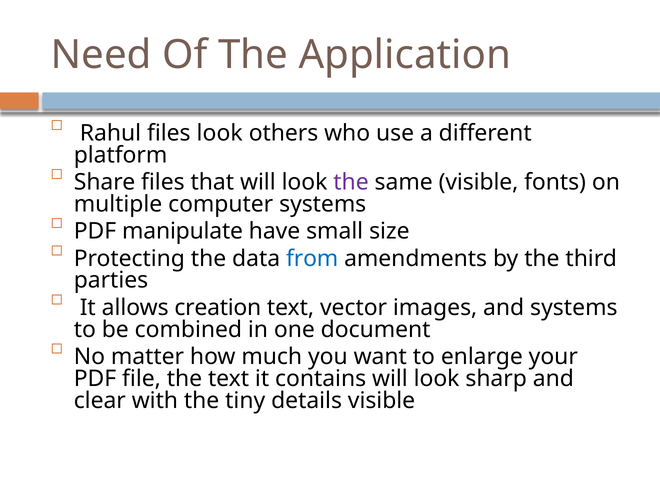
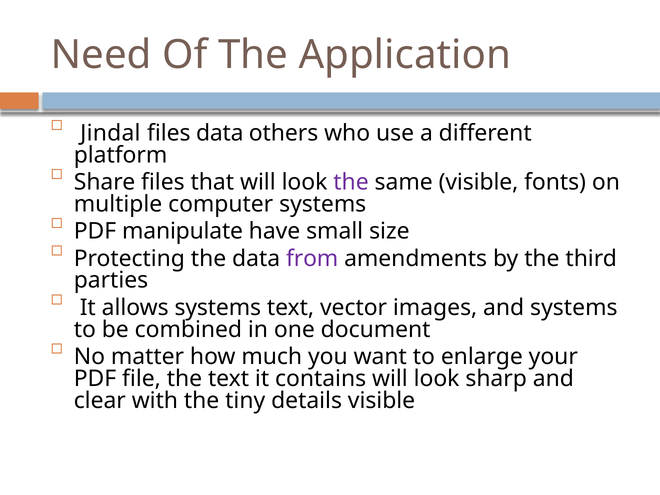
Rahul: Rahul -> Jindal
files look: look -> data
from colour: blue -> purple
allows creation: creation -> systems
